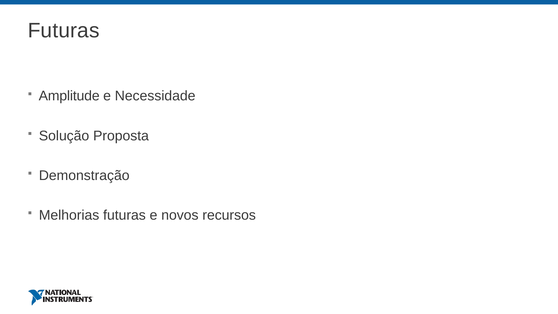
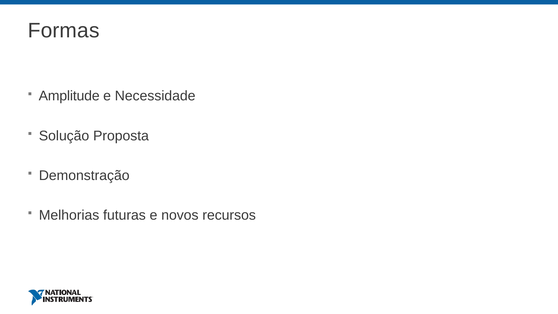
Futuras at (64, 31): Futuras -> Formas
